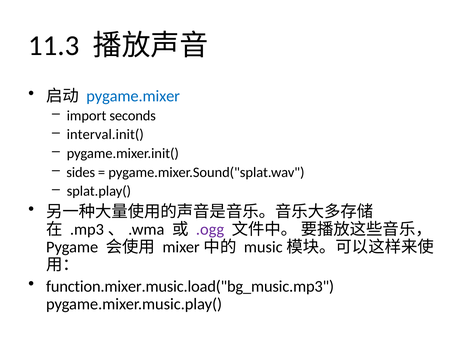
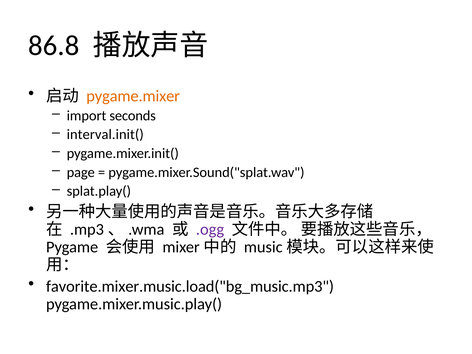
11.3: 11.3 -> 86.8
pygame.mixer colour: blue -> orange
sides: sides -> page
function.mixer.music.load("bg_music.mp3: function.mixer.music.load("bg_music.mp3 -> favorite.mixer.music.load("bg_music.mp3
